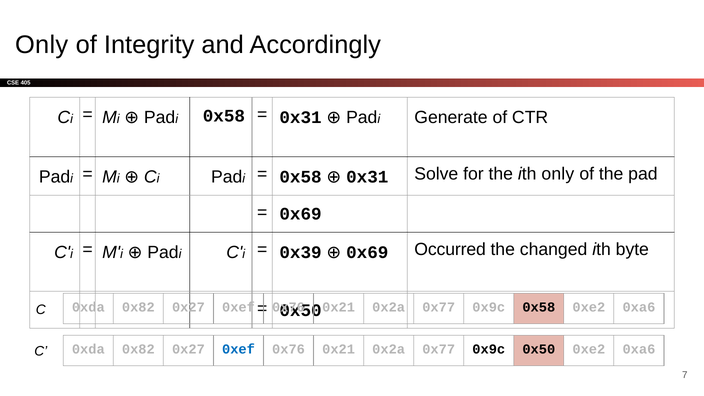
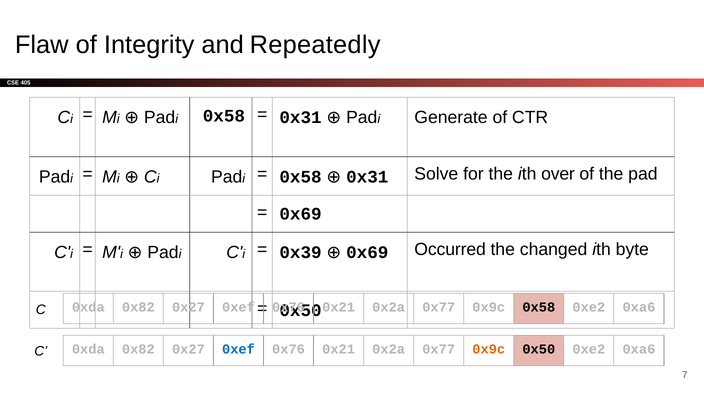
Only at (42, 45): Only -> Flaw
Accordingly: Accordingly -> Repeatedly
ith only: only -> over
0x9c at (489, 349) colour: black -> orange
